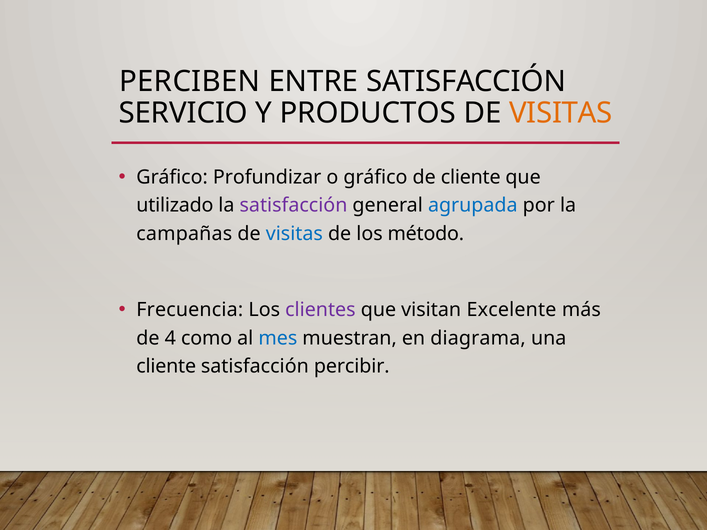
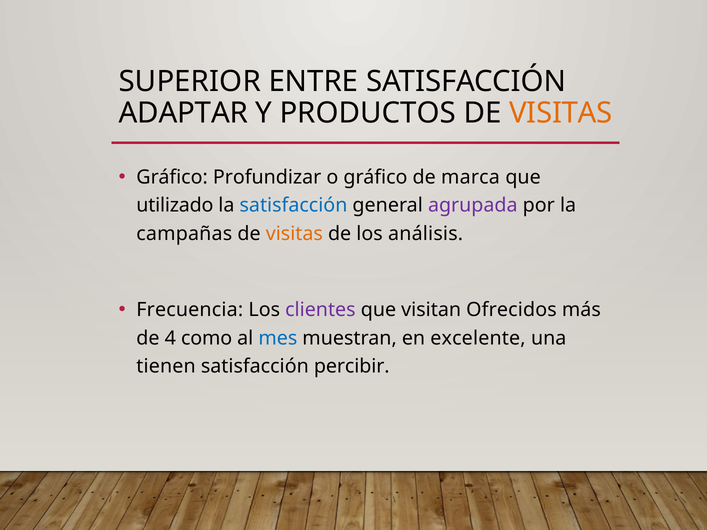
PERCIBEN: PERCIBEN -> SUPERIOR
SERVICIO: SERVICIO -> ADAPTAR
de cliente: cliente -> marca
satisfacción at (293, 206) colour: purple -> blue
agrupada colour: blue -> purple
visitas at (294, 234) colour: blue -> orange
método: método -> análisis
Excelente: Excelente -> Ofrecidos
diagrama: diagrama -> excelente
cliente at (166, 367): cliente -> tienen
